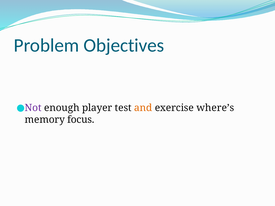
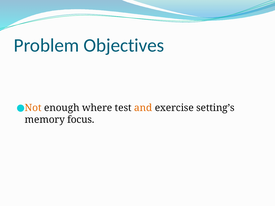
Not colour: purple -> orange
player: player -> where
where’s: where’s -> setting’s
